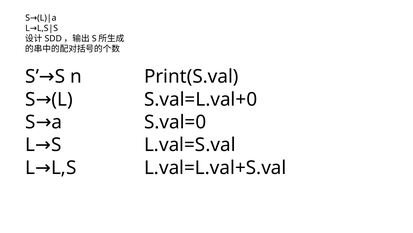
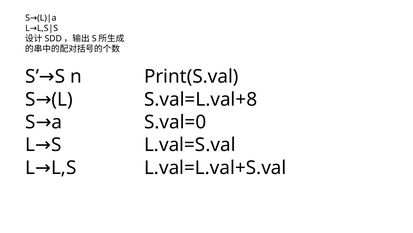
S.val=L.val+0: S.val=L.val+0 -> S.val=L.val+8
